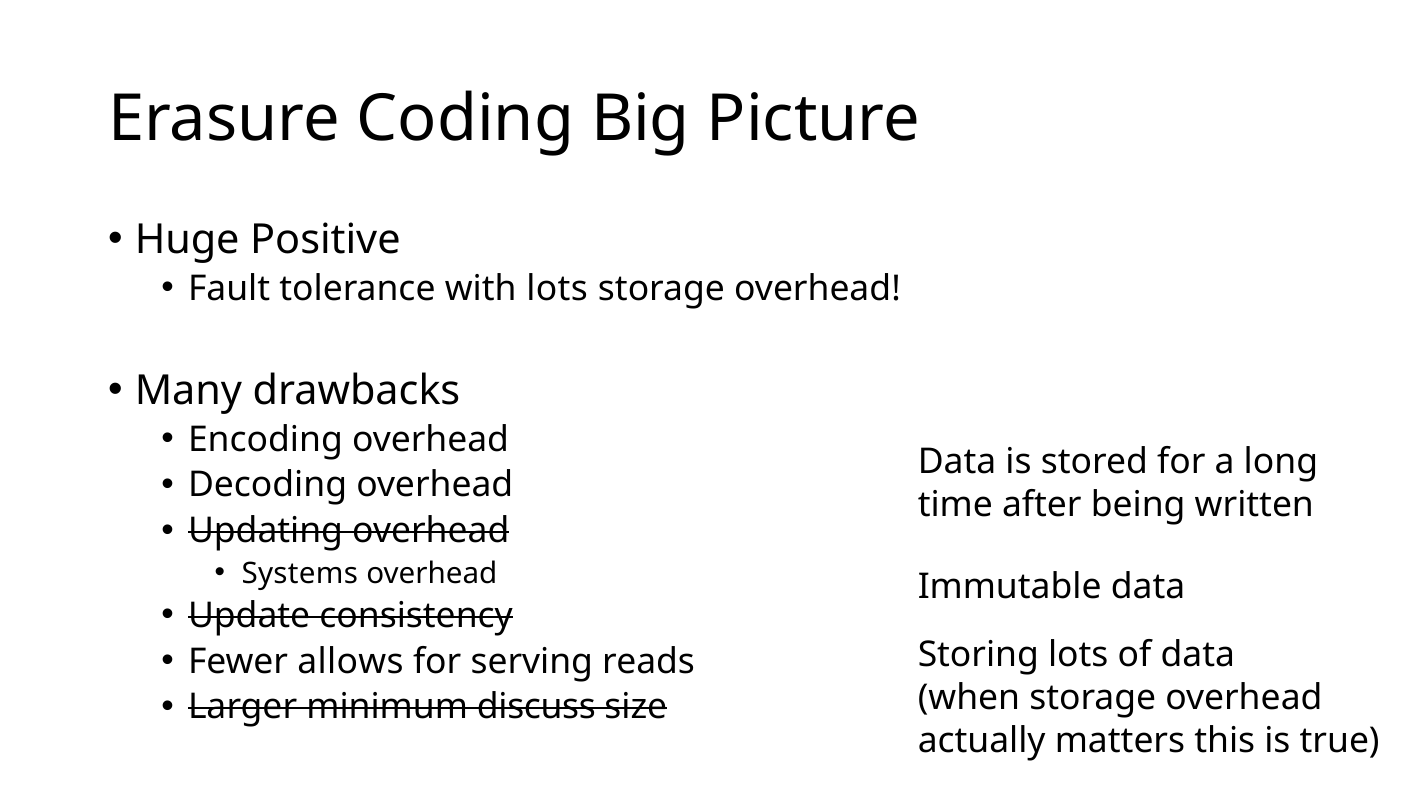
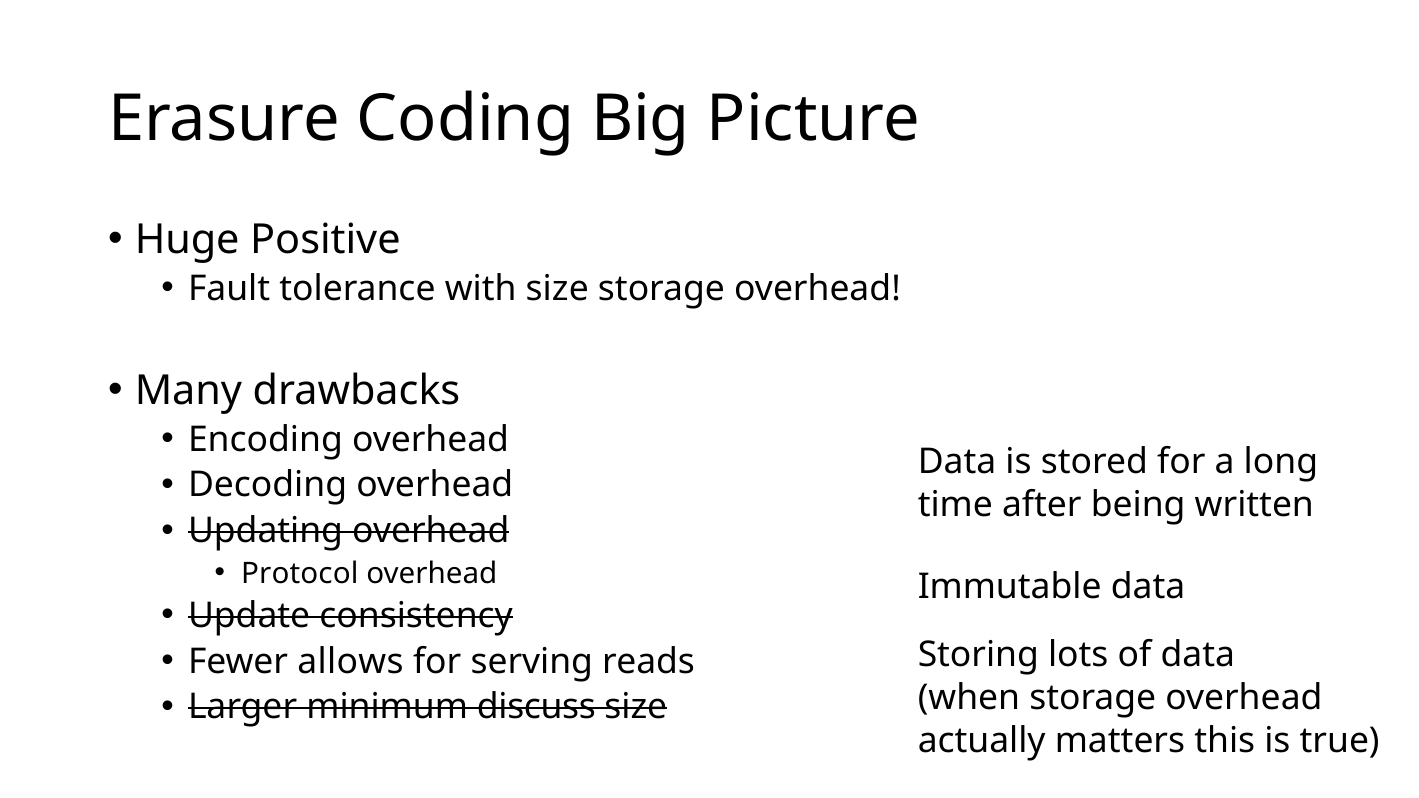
with lots: lots -> size
Systems: Systems -> Protocol
